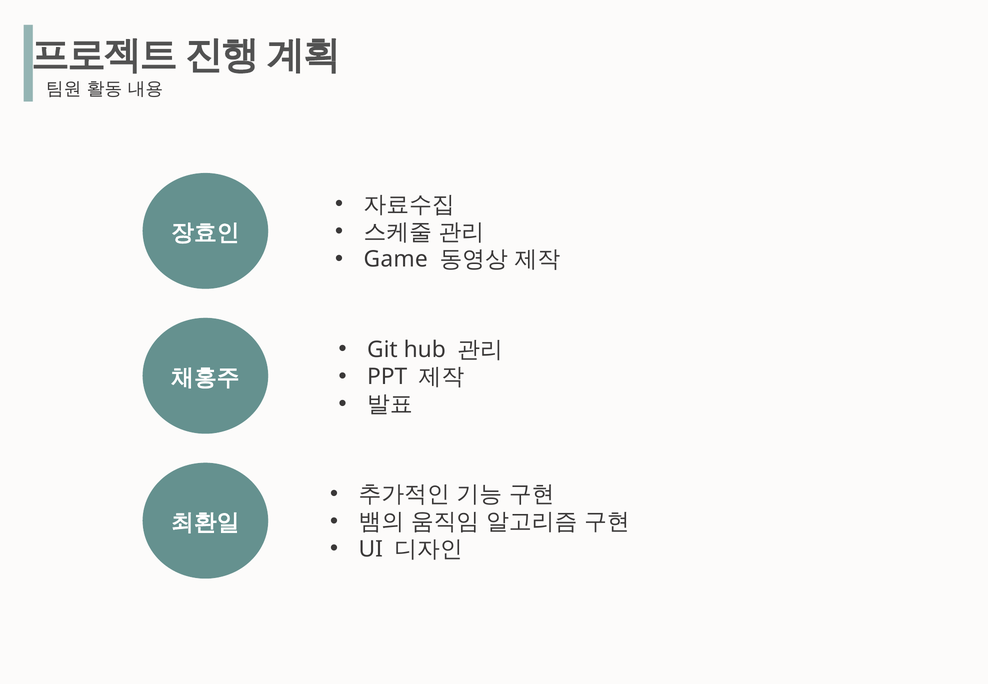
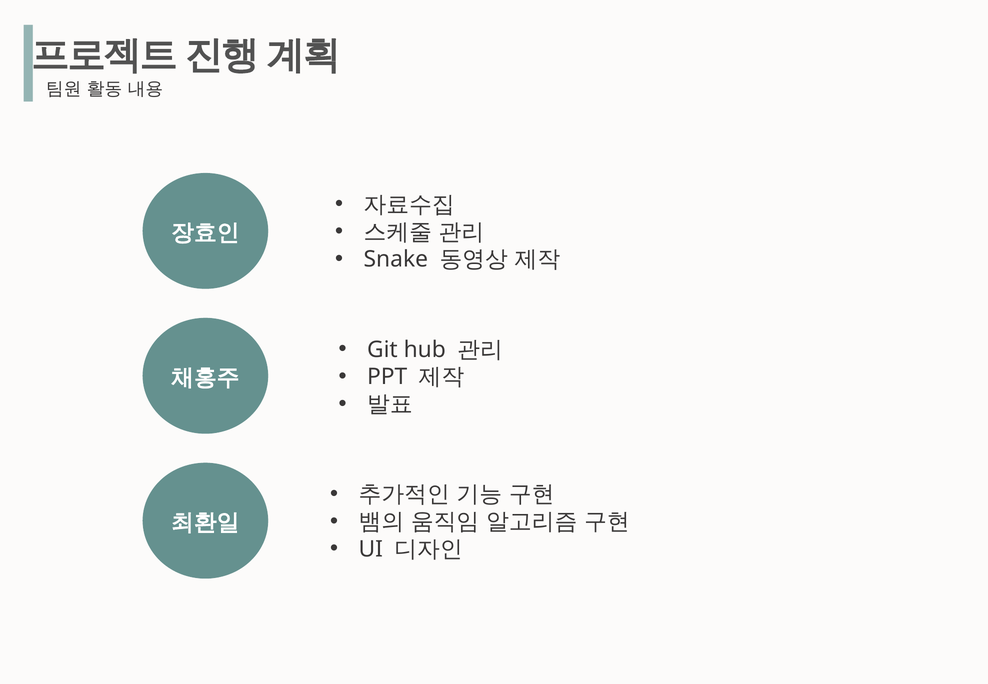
Game: Game -> Snake
